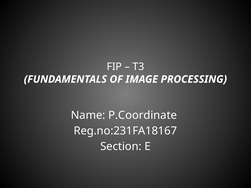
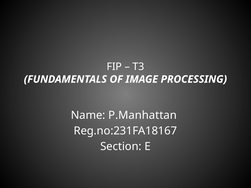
P.Coordinate: P.Coordinate -> P.Manhattan
